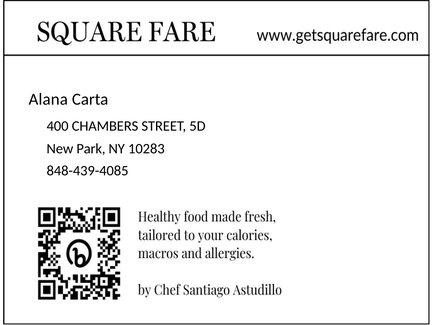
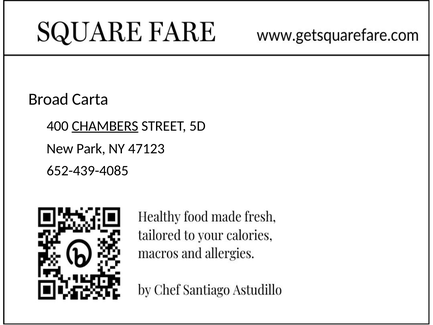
Alana: Alana -> Broad
CHAMBERS underline: none -> present
10283: 10283 -> 47123
848-439-4085: 848-439-4085 -> 652-439-4085
